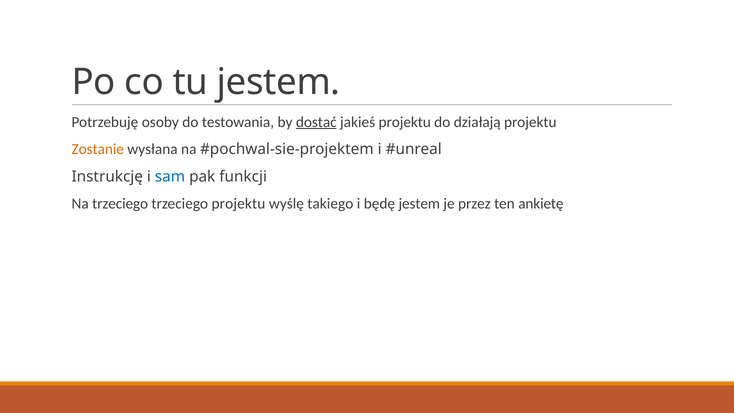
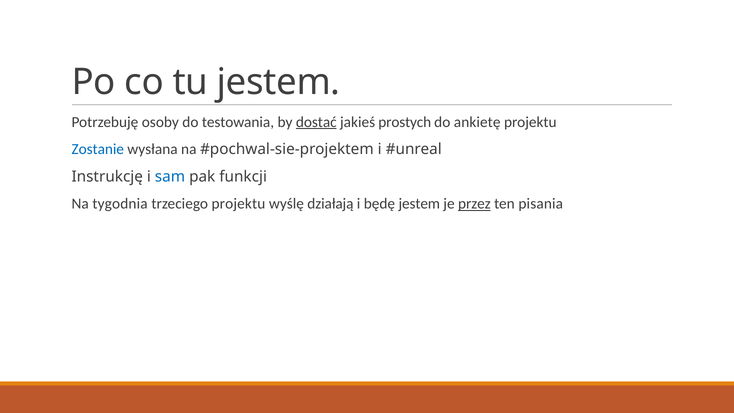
jakieś projektu: projektu -> prostych
działają: działają -> ankietę
Zostanie colour: orange -> blue
Na trzeciego: trzeciego -> tygodnia
takiego: takiego -> działają
przez underline: none -> present
ankietę: ankietę -> pisania
